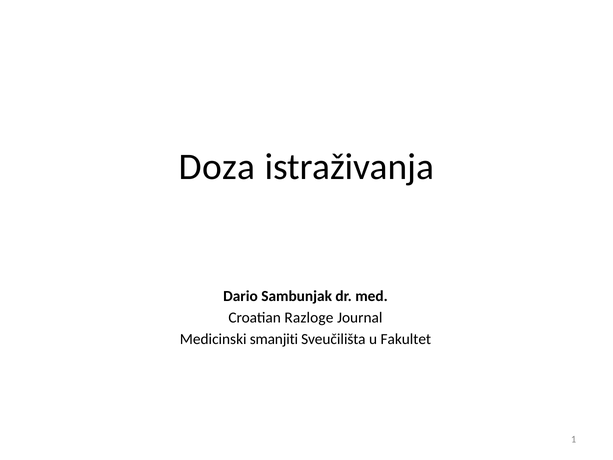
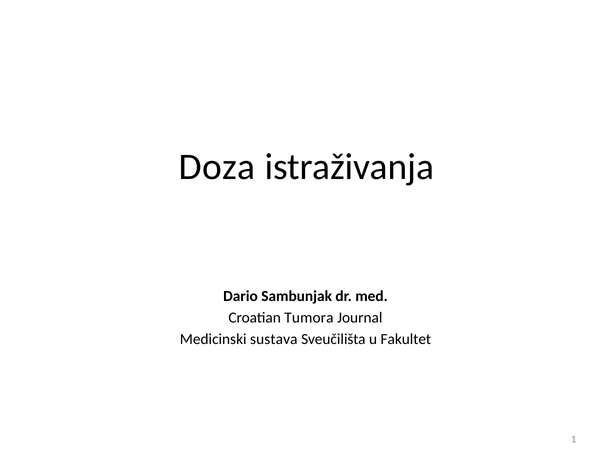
Razloge: Razloge -> Tumora
smanjiti: smanjiti -> sustava
